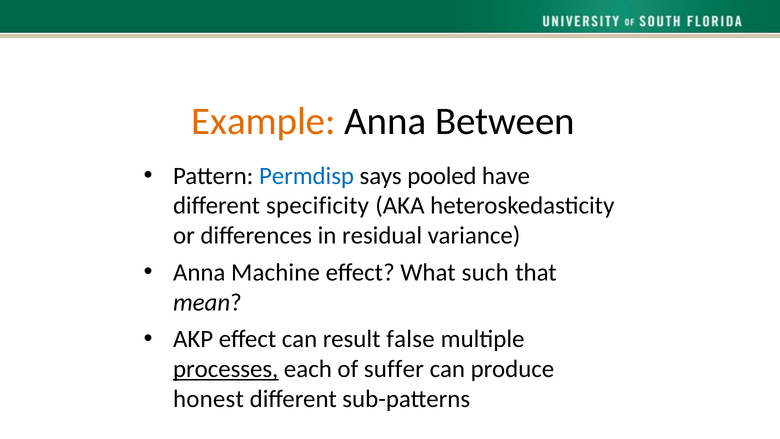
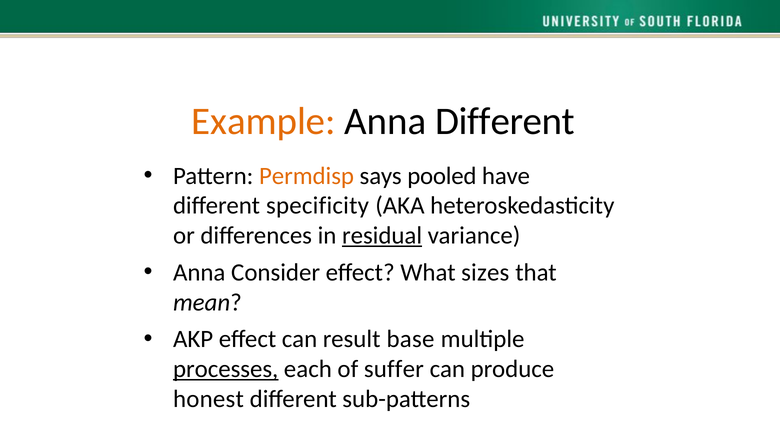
Anna Between: Between -> Different
Permdisp colour: blue -> orange
residual underline: none -> present
Machine: Machine -> Consider
such: such -> sizes
false: false -> base
